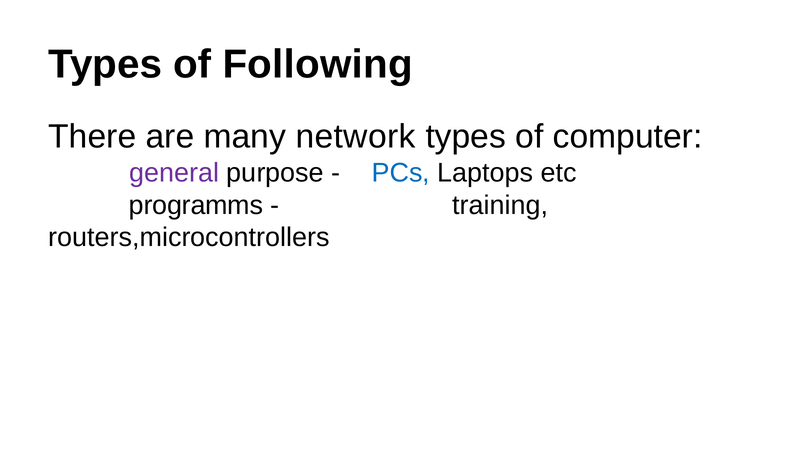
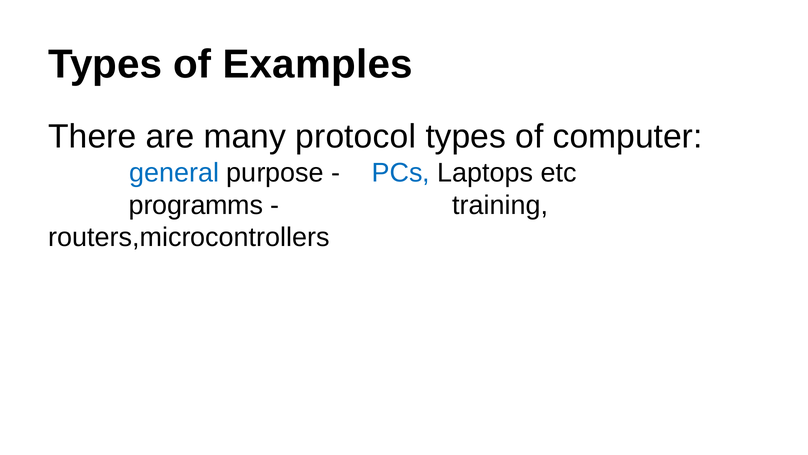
Following: Following -> Examples
network: network -> protocol
general colour: purple -> blue
